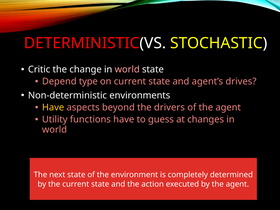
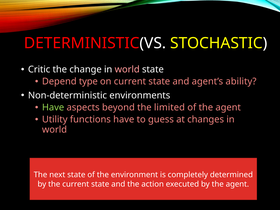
drives: drives -> ability
Have at (53, 107) colour: yellow -> light green
drivers: drivers -> limited
